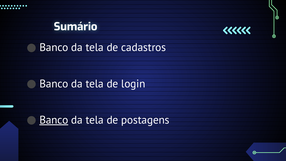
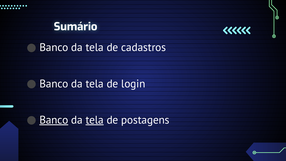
tela at (95, 120) underline: none -> present
